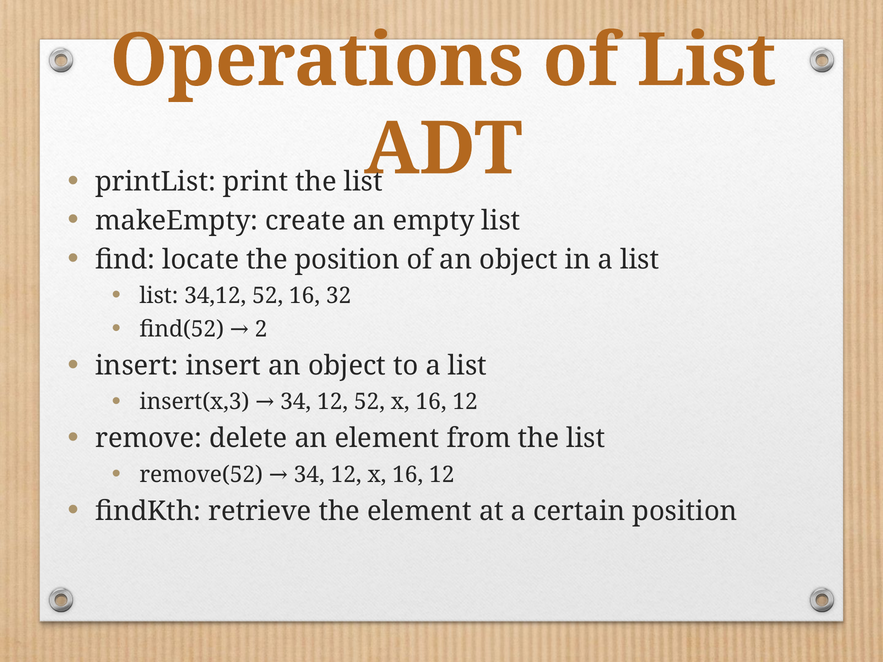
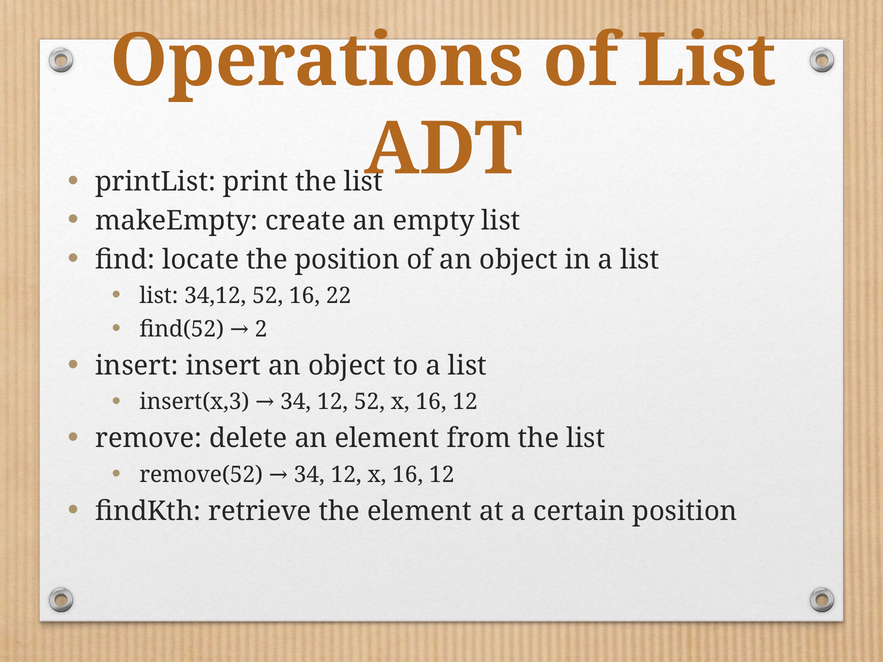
32: 32 -> 22
